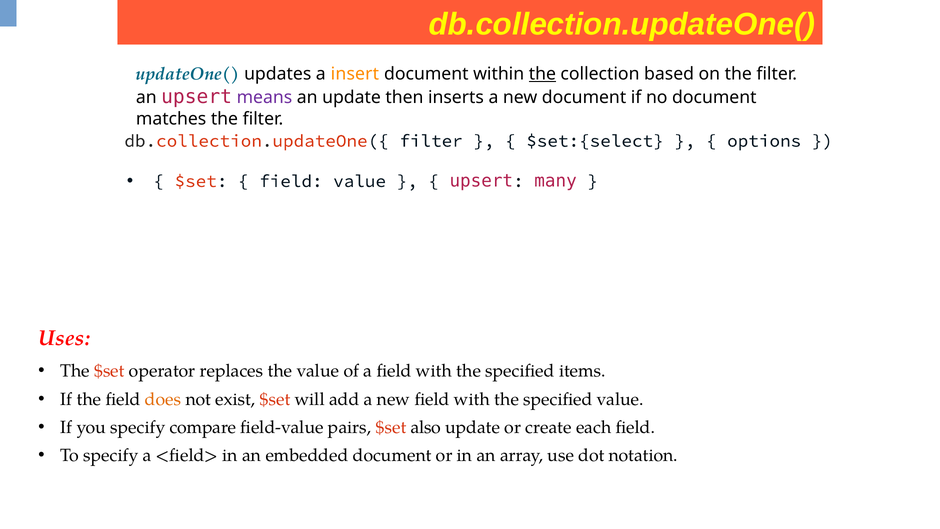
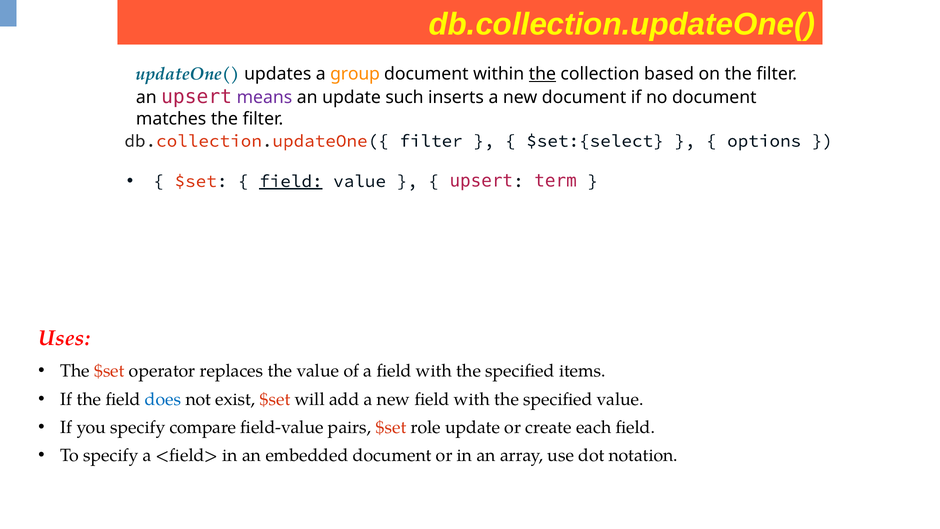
insert: insert -> group
then: then -> such
field at (291, 181) underline: none -> present
many: many -> term
does colour: orange -> blue
also: also -> role
